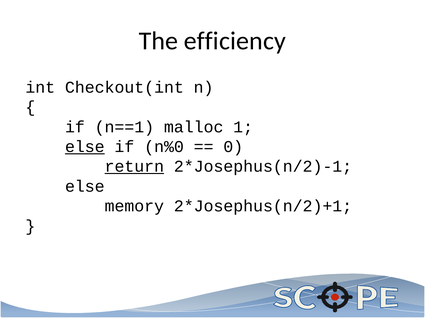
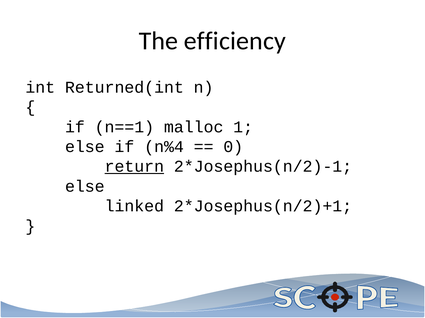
Checkout(int: Checkout(int -> Returned(int
else at (85, 147) underline: present -> none
n%0: n%0 -> n%4
memory: memory -> linked
